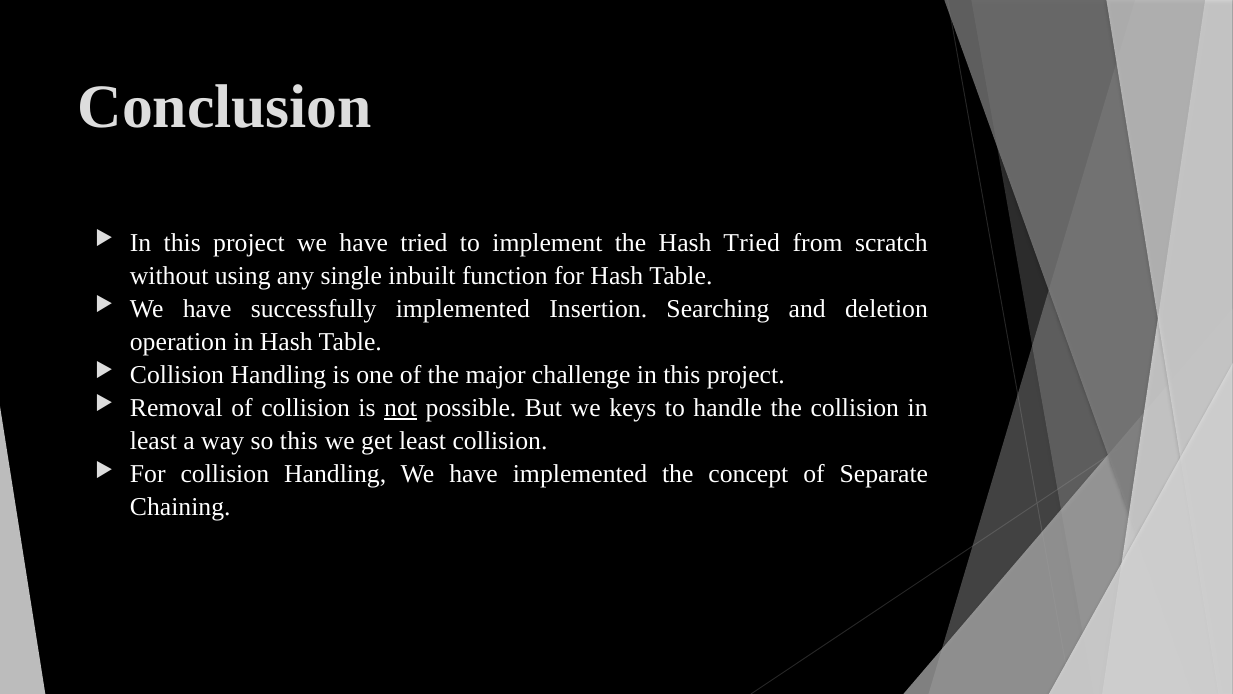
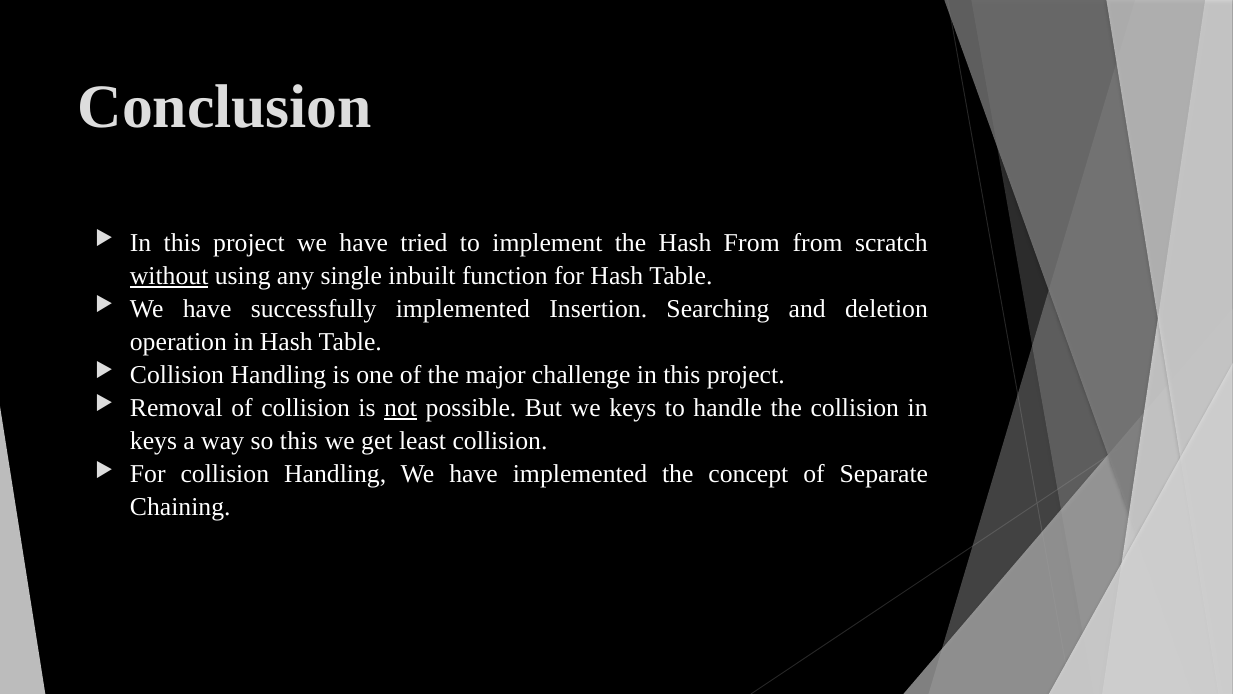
Hash Tried: Tried -> From
without underline: none -> present
least at (153, 441): least -> keys
